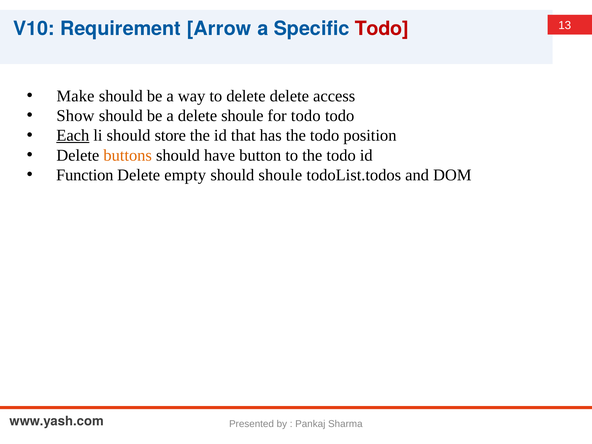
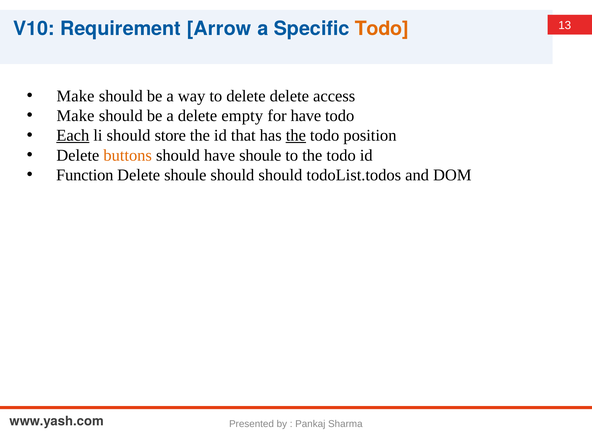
Todo at (382, 28) colour: red -> orange
Show at (75, 116): Show -> Make
delete shoule: shoule -> empty
for todo: todo -> have
the at (296, 136) underline: none -> present
have button: button -> shoule
Delete empty: empty -> shoule
should shoule: shoule -> should
